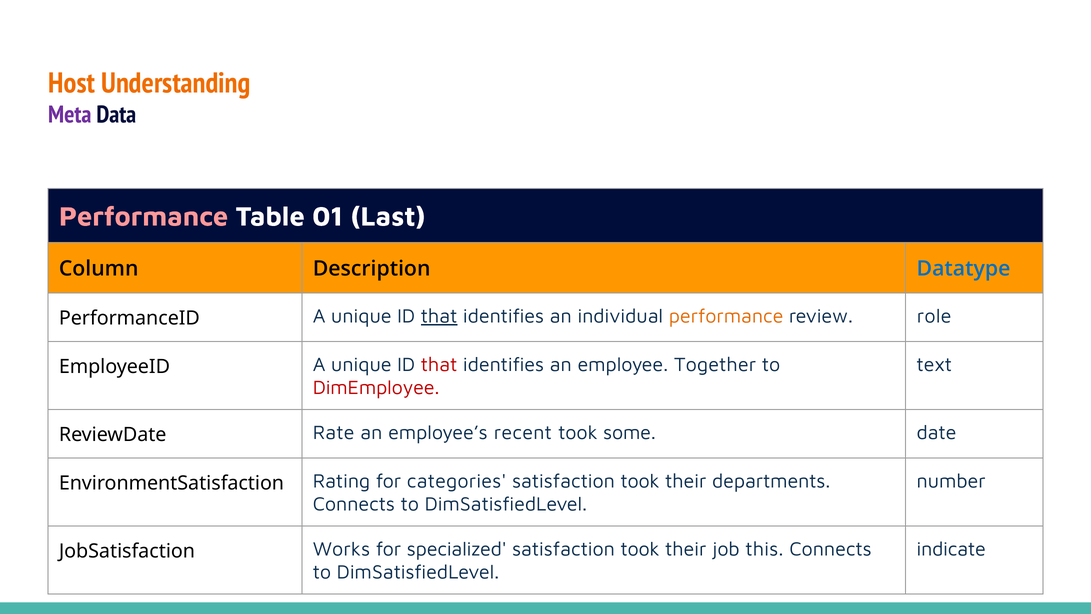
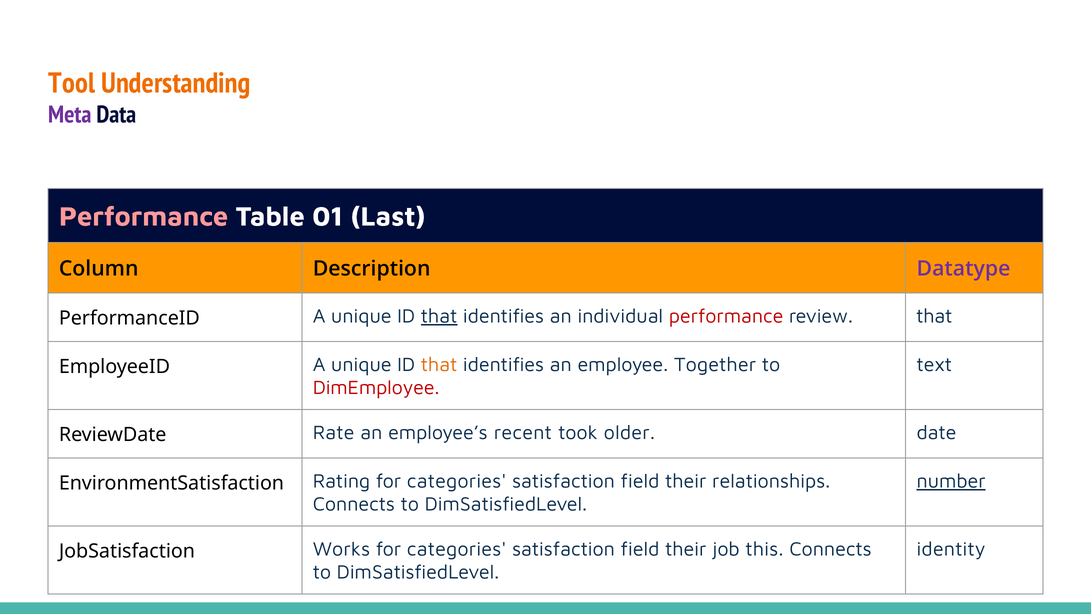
Host: Host -> Tool
Datatype colour: blue -> purple
performance at (726, 316) colour: orange -> red
review role: role -> that
that at (439, 365) colour: red -> orange
some: some -> older
number underline: none -> present
took at (640, 481): took -> field
departments: departments -> relationships
indicate: indicate -> identity
specialized at (457, 549): specialized -> categories
took at (640, 549): took -> field
